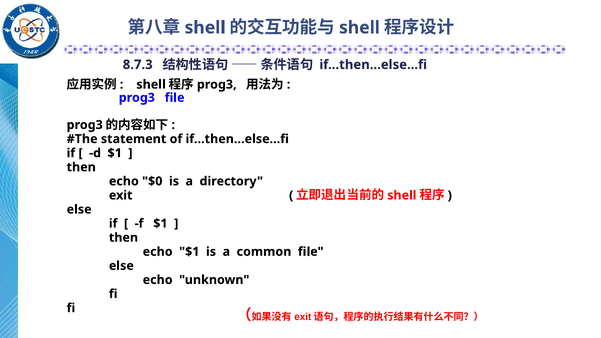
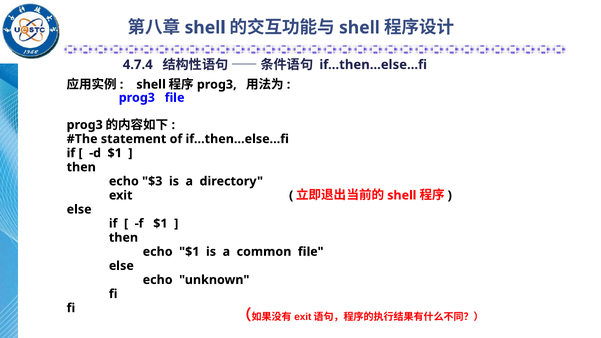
8.7.3: 8.7.3 -> 4.7.4
$0: $0 -> $3
